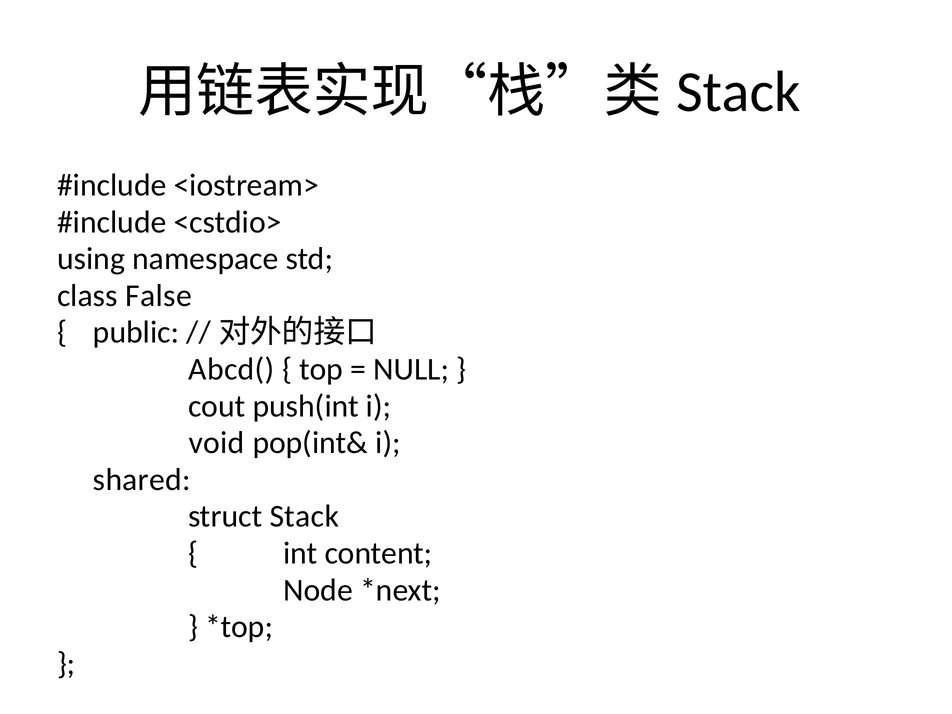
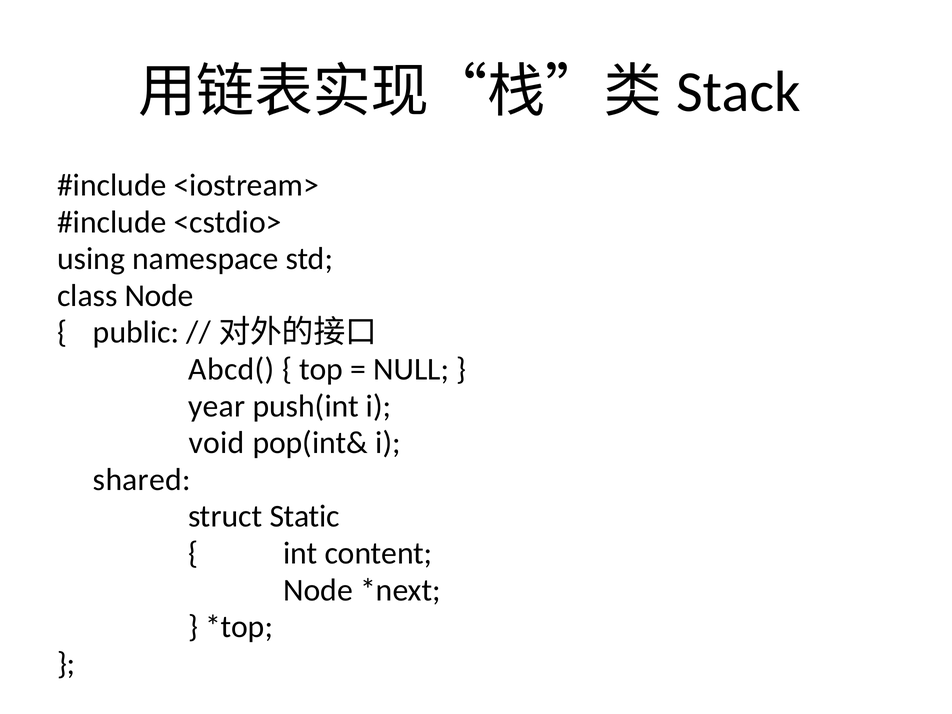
class False: False -> Node
cout: cout -> year
Stack: Stack -> Static
